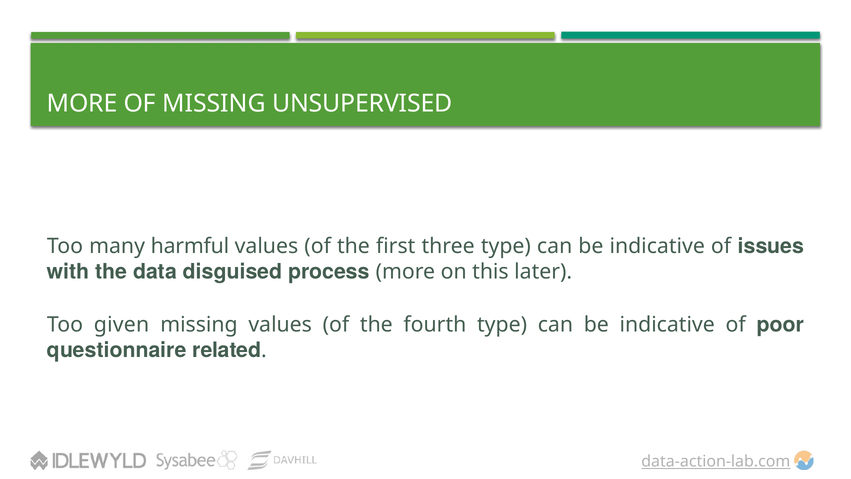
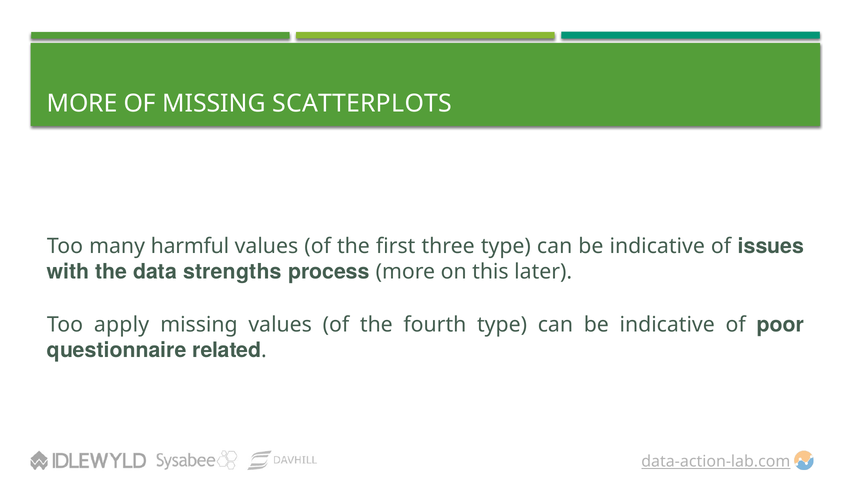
UNSUPERVISED: UNSUPERVISED -> SCATTERPLOTS
disguised: disguised -> strengths
given: given -> apply
